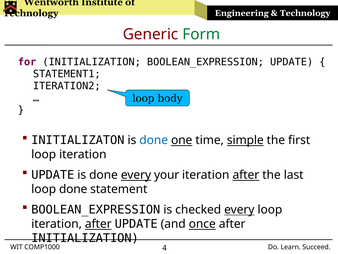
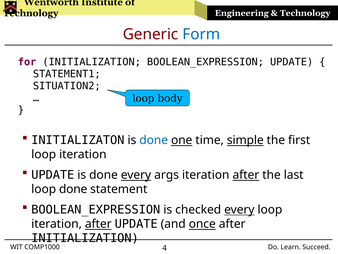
Form colour: green -> blue
ITERATION2: ITERATION2 -> SITUATION2
your: your -> args
